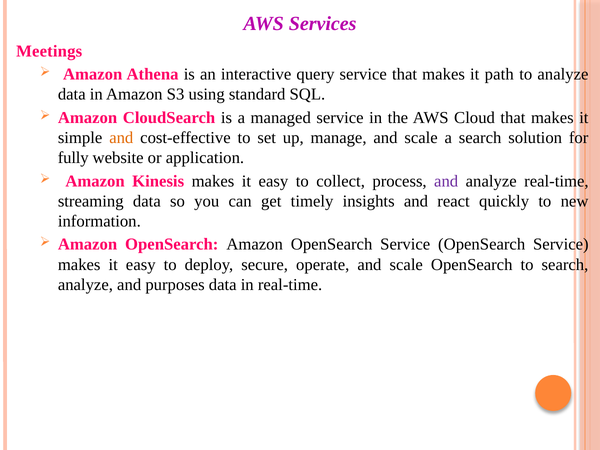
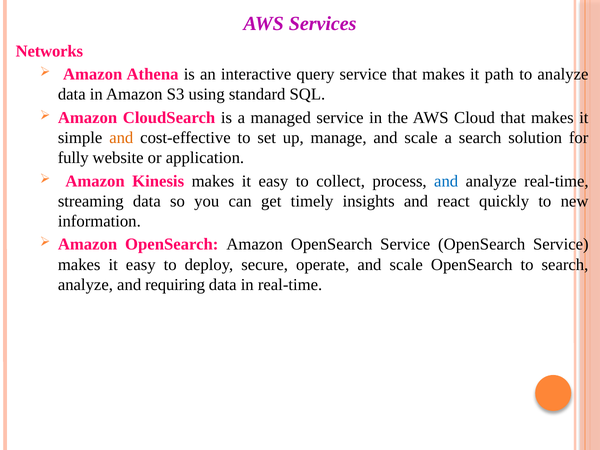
Meetings: Meetings -> Networks
and at (446, 181) colour: purple -> blue
purposes: purposes -> requiring
